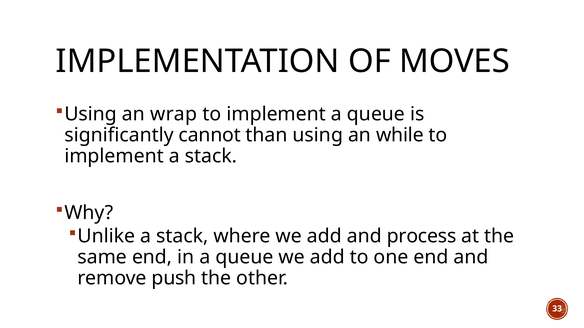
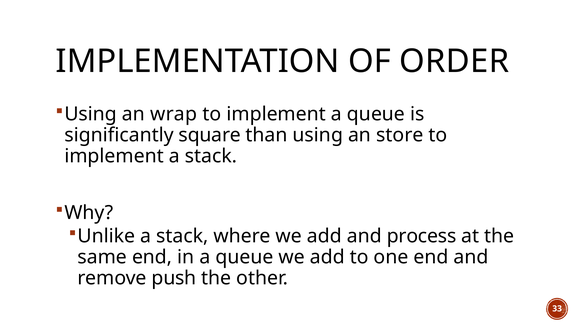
MOVES: MOVES -> ORDER
cannot: cannot -> square
while: while -> store
